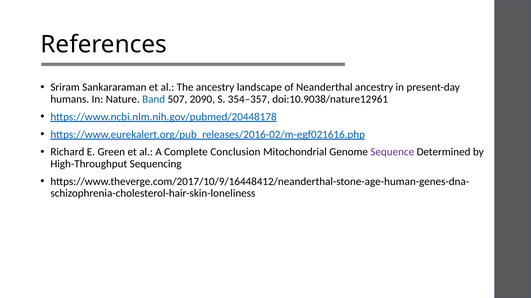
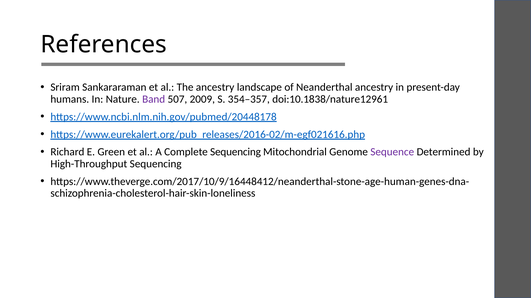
Band colour: blue -> purple
2090: 2090 -> 2009
doi:10.9038/nature12961: doi:10.9038/nature12961 -> doi:10.1838/nature12961
Complete Conclusion: Conclusion -> Sequencing
